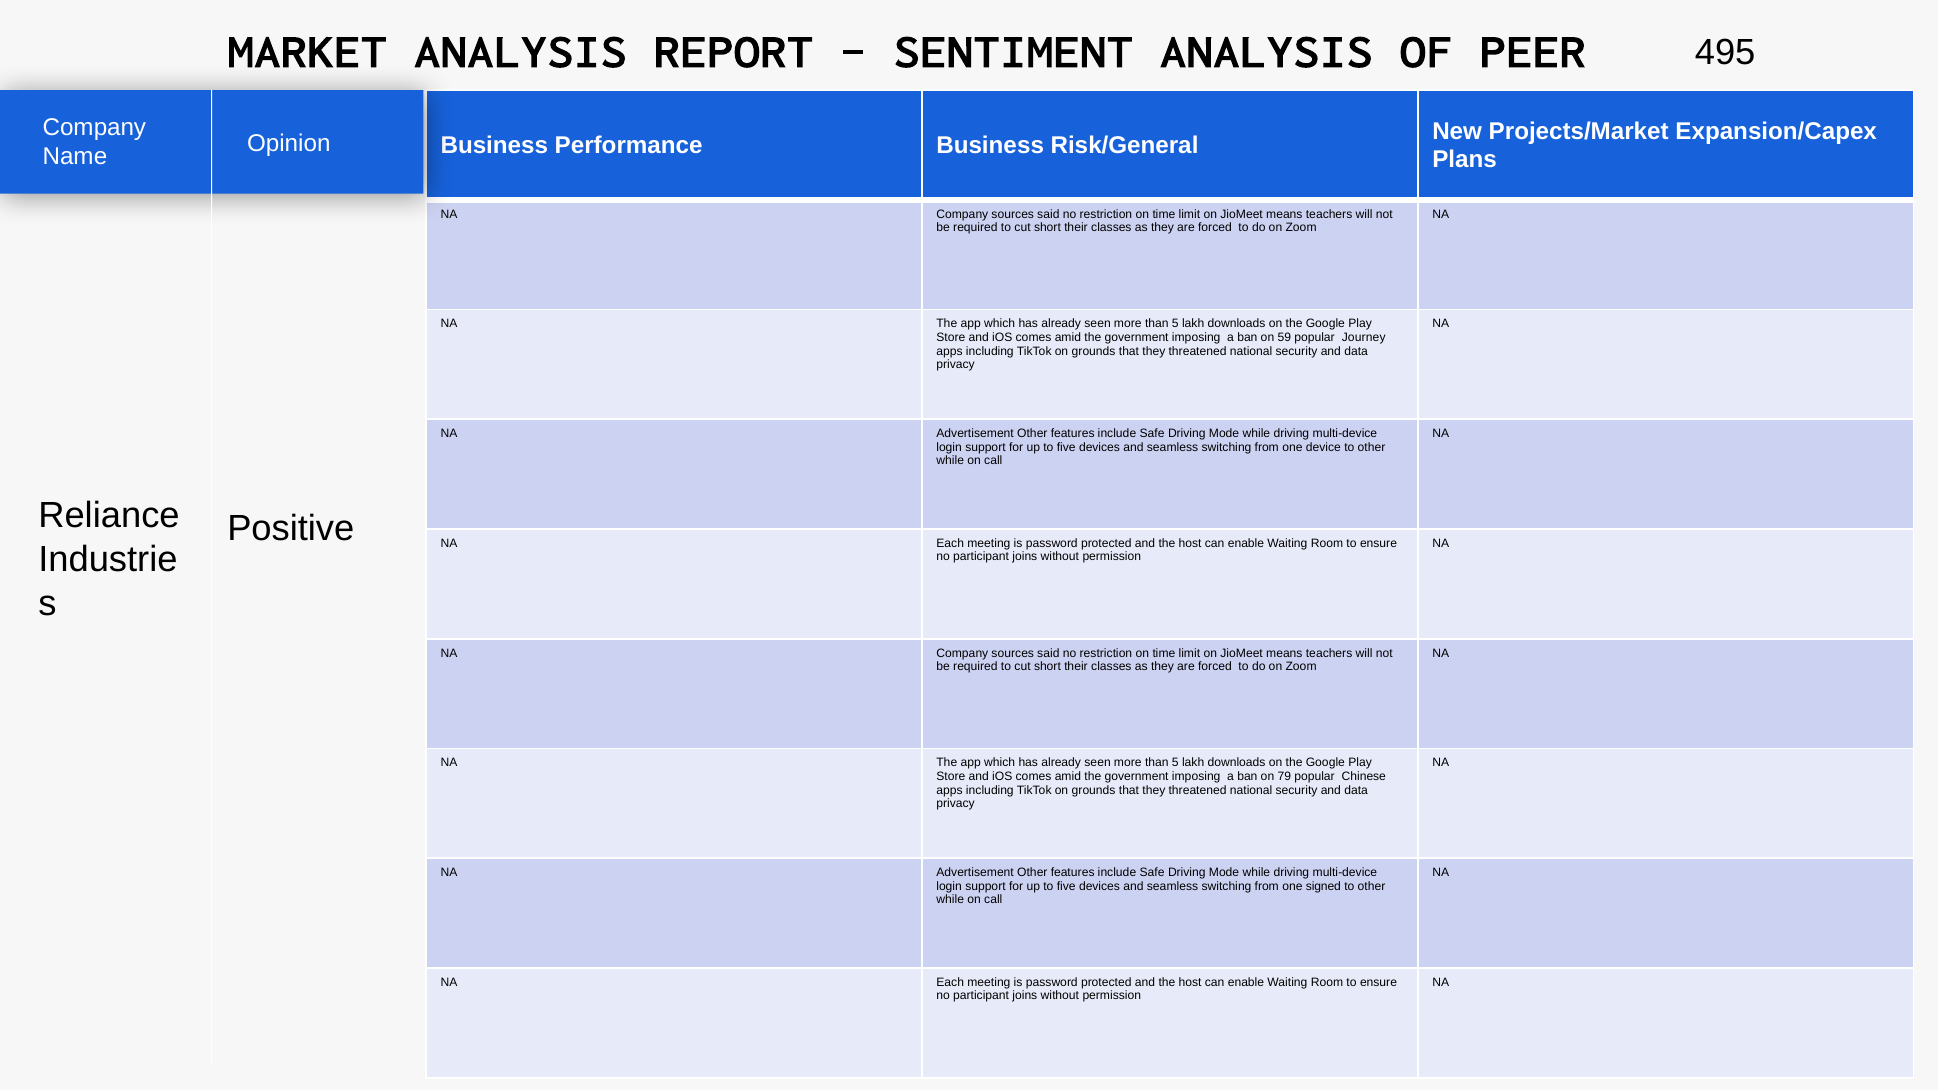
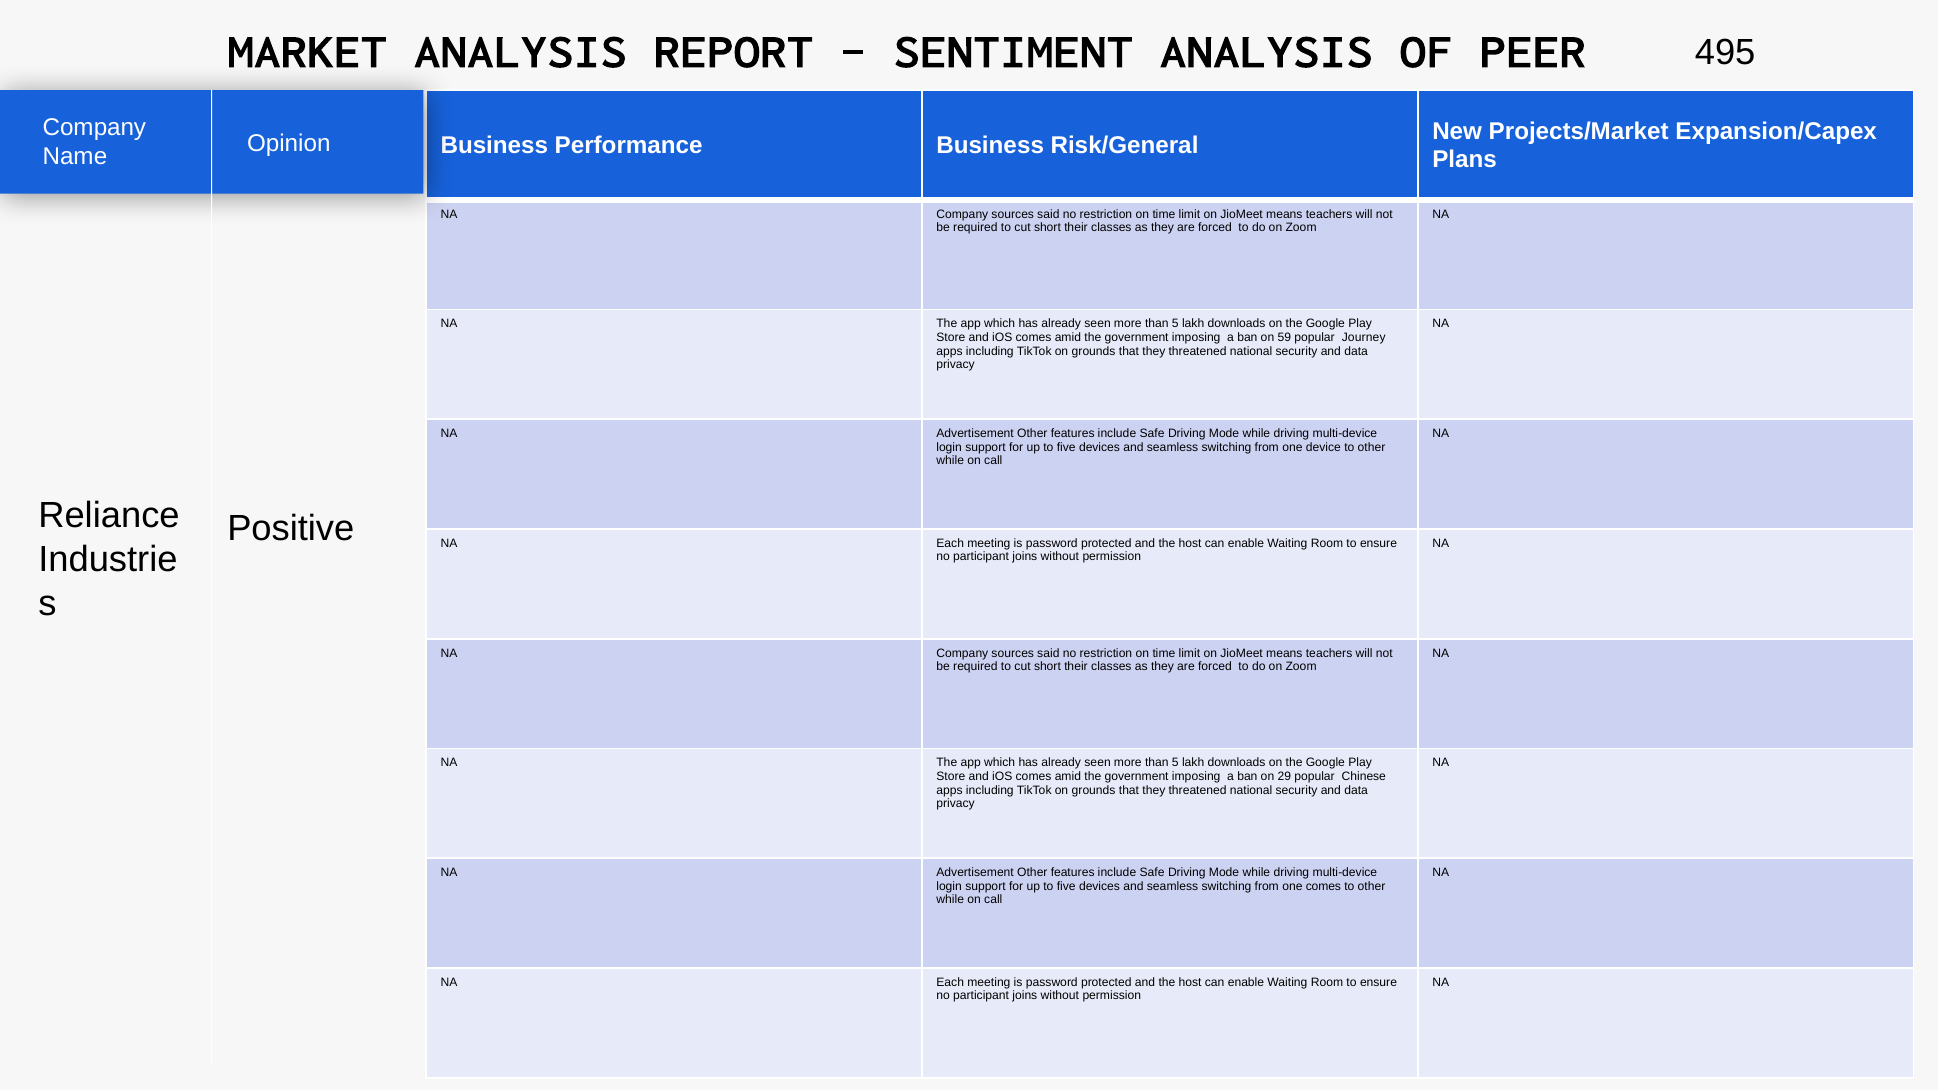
79: 79 -> 29
one signed: signed -> comes
